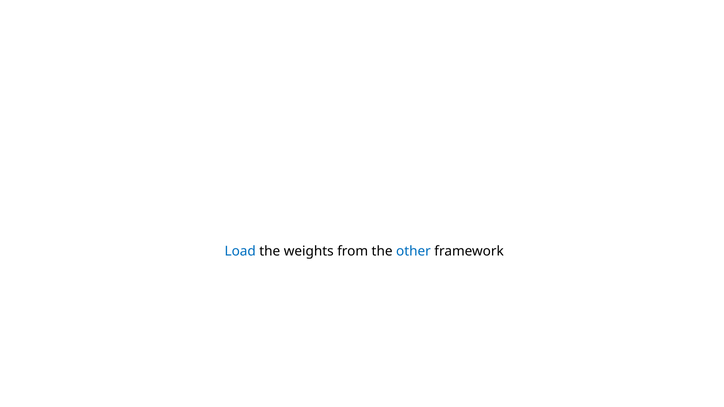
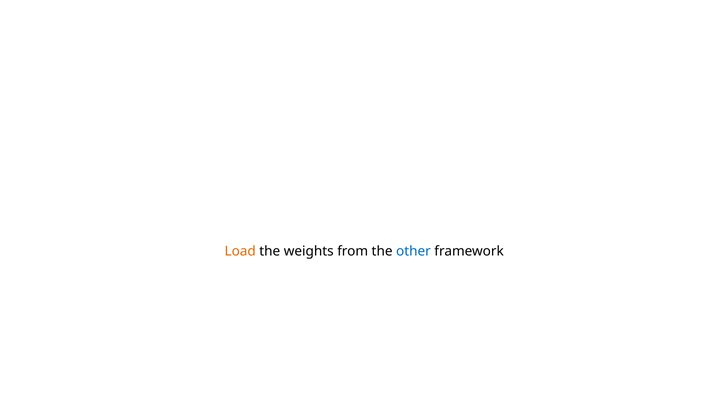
Load colour: blue -> orange
